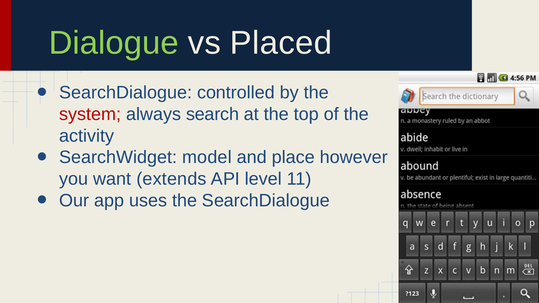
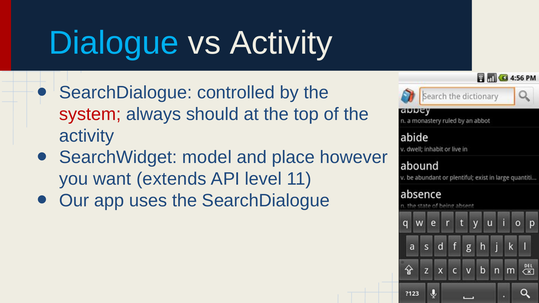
Dialogue colour: light green -> light blue
vs Placed: Placed -> Activity
search: search -> should
